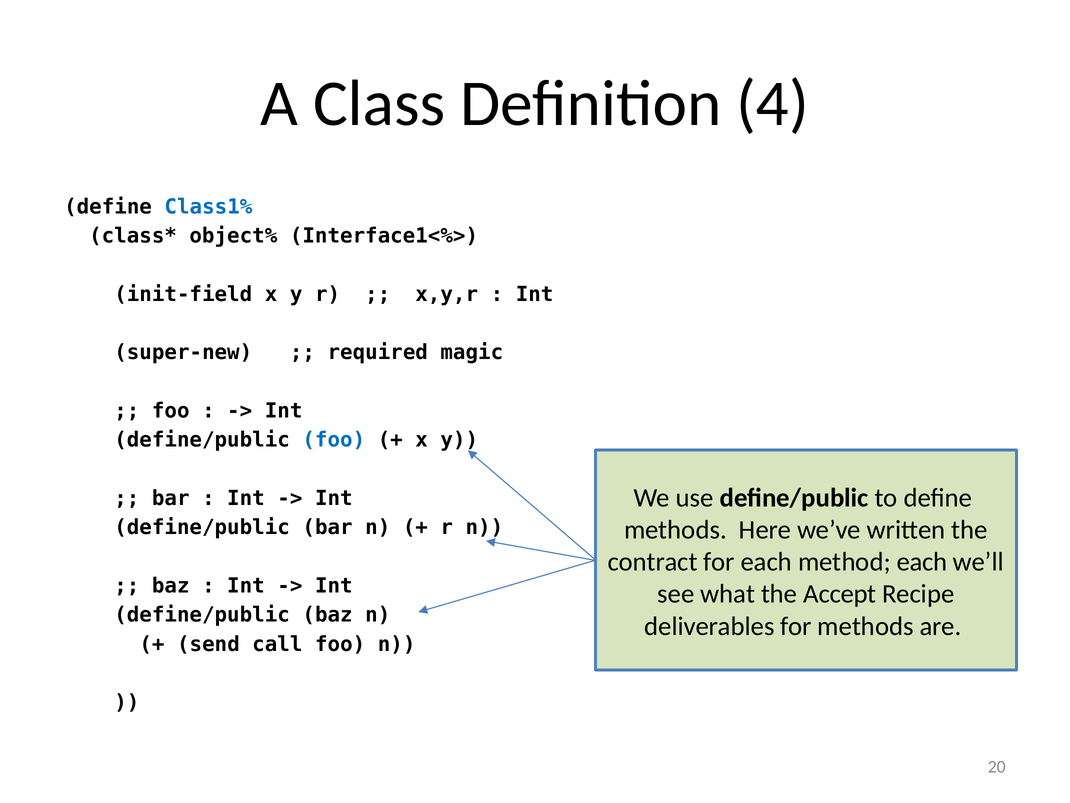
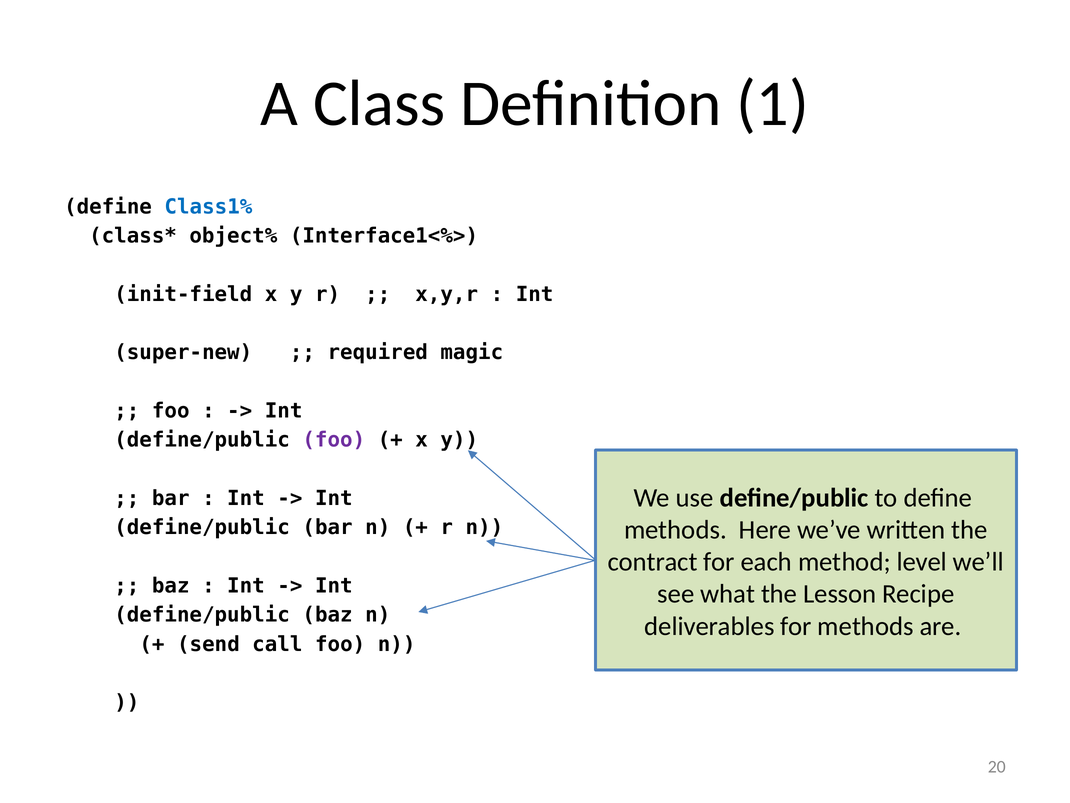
4: 4 -> 1
foo at (334, 440) colour: blue -> purple
method each: each -> level
Accept: Accept -> Lesson
